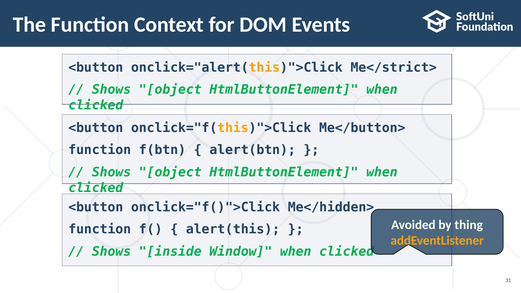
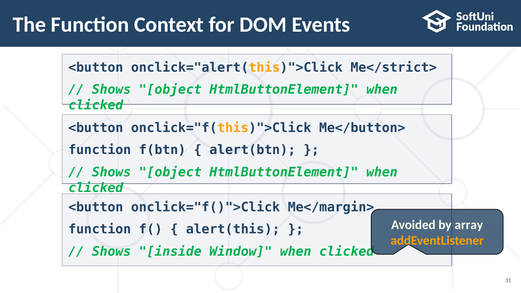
Me</hidden>: Me</hidden> -> Me</margin>
thing: thing -> array
